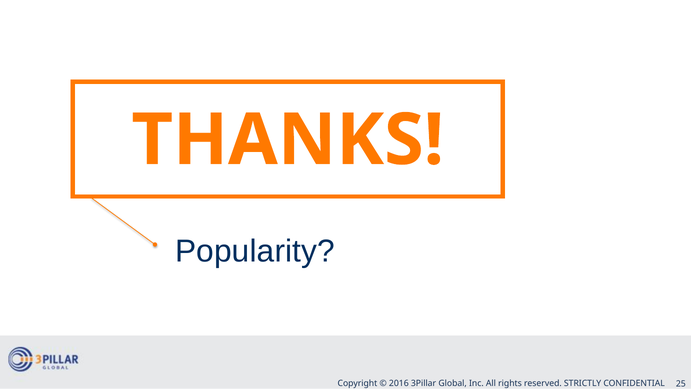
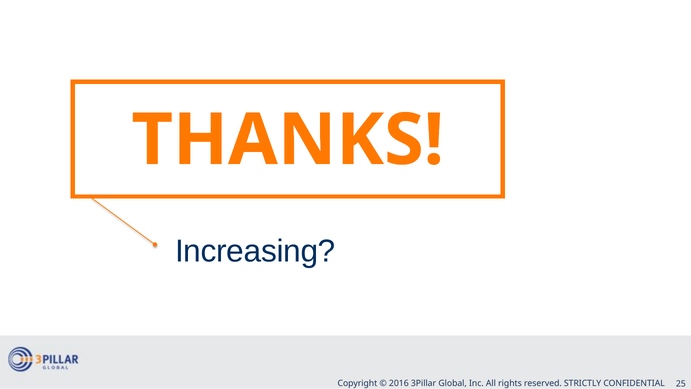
Popularity: Popularity -> Increasing
